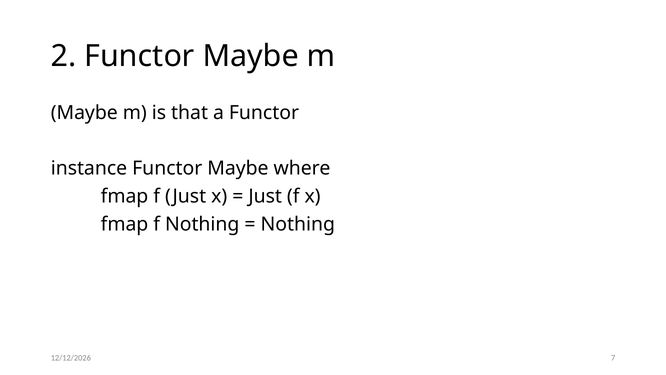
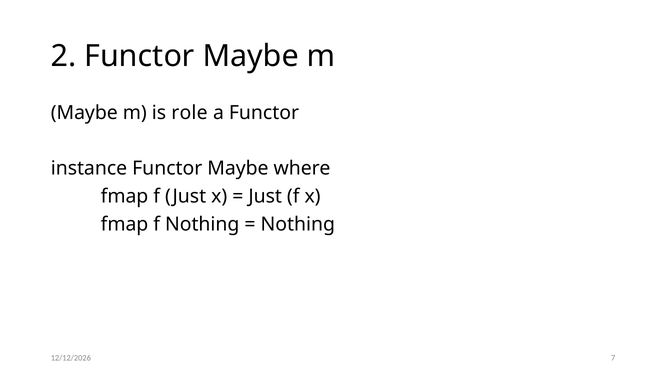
that: that -> role
